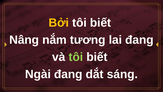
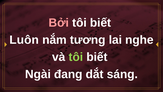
Bởi colour: yellow -> pink
Nâng: Nâng -> Luôn
lai đang: đang -> nghe
